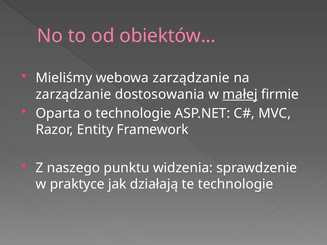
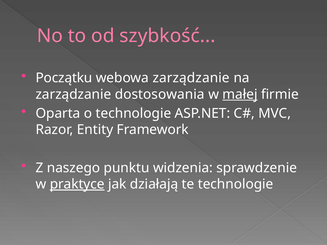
obiektów: obiektów -> szybkość
Mieliśmy: Mieliśmy -> Początku
praktyce underline: none -> present
